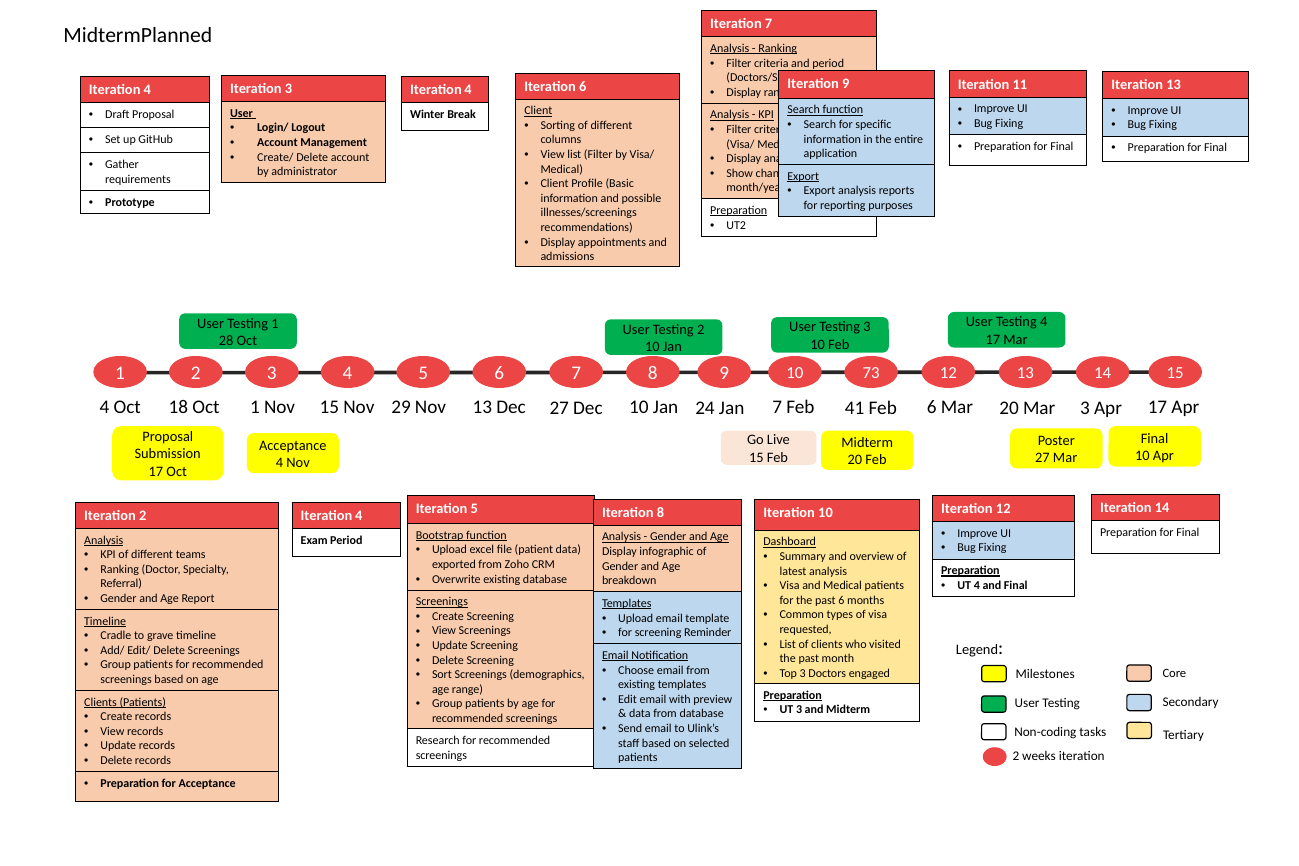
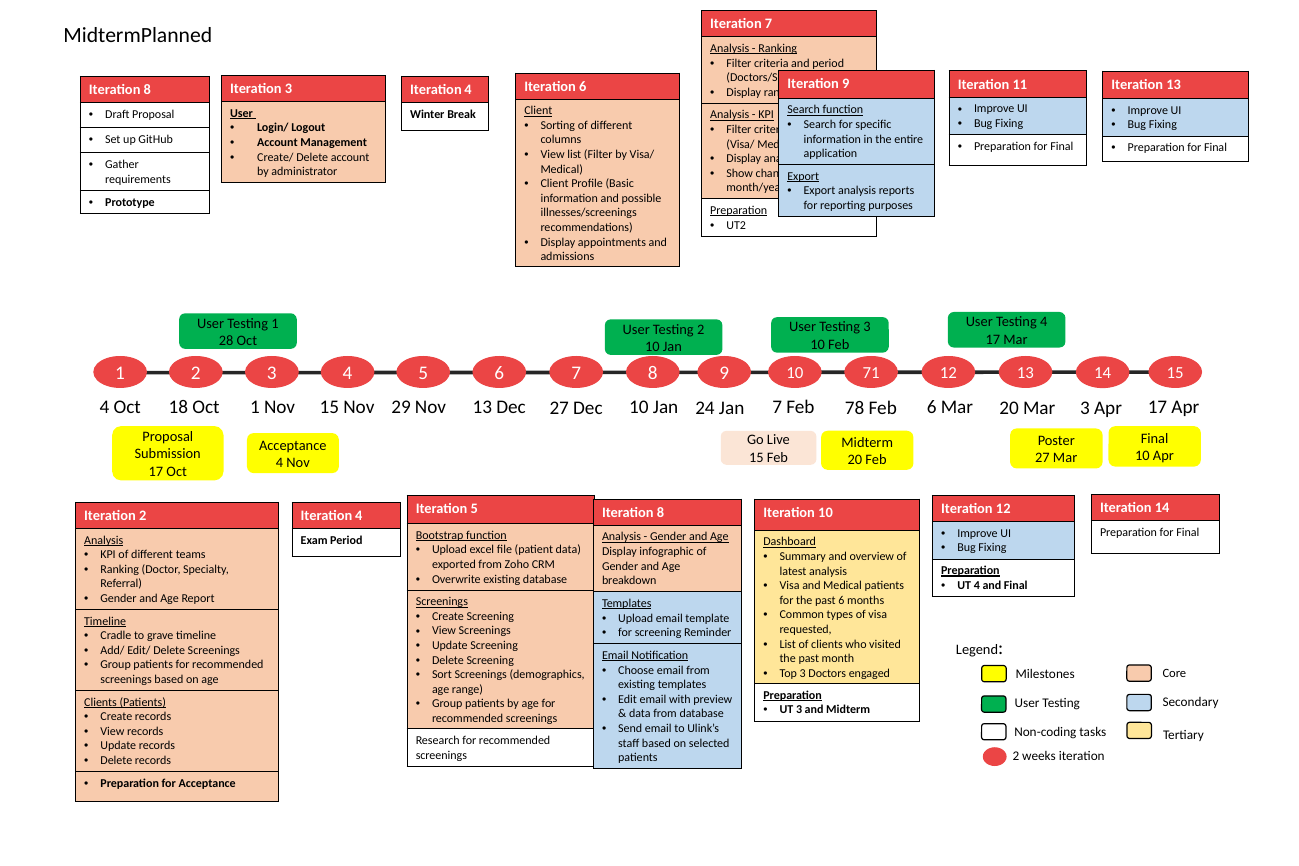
4 at (147, 90): 4 -> 8
73: 73 -> 71
41: 41 -> 78
